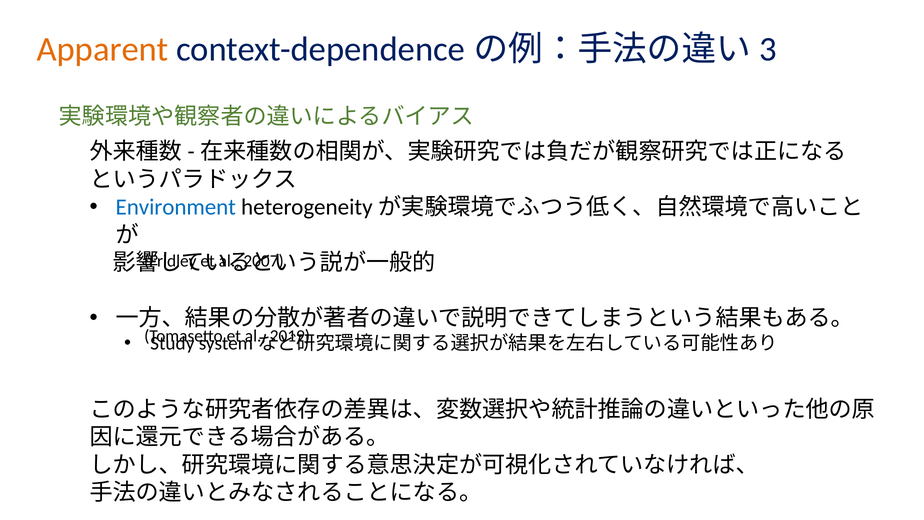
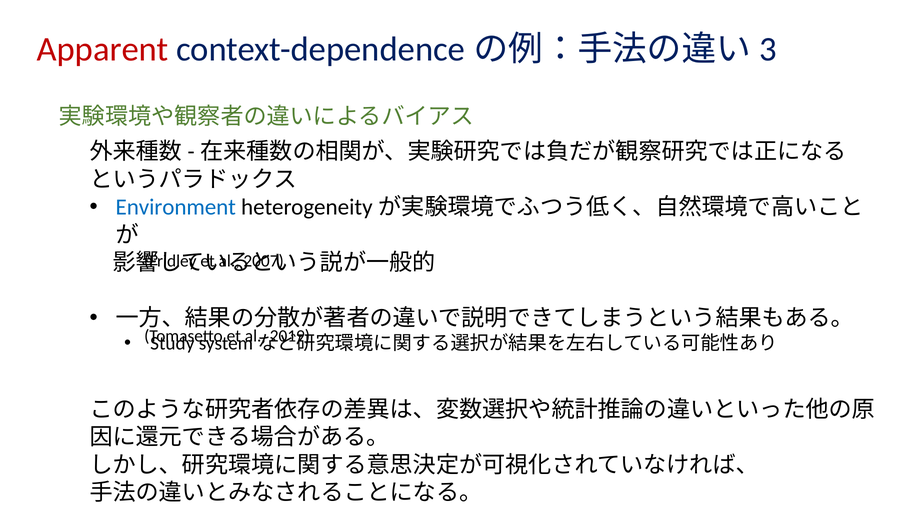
Apparent colour: orange -> red
